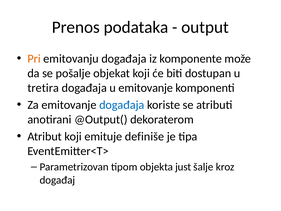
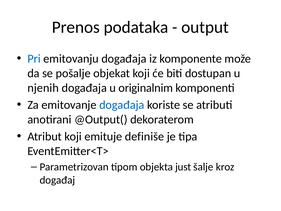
Pri colour: orange -> blue
tretira: tretira -> njenih
u emitovanje: emitovanje -> originalnim
